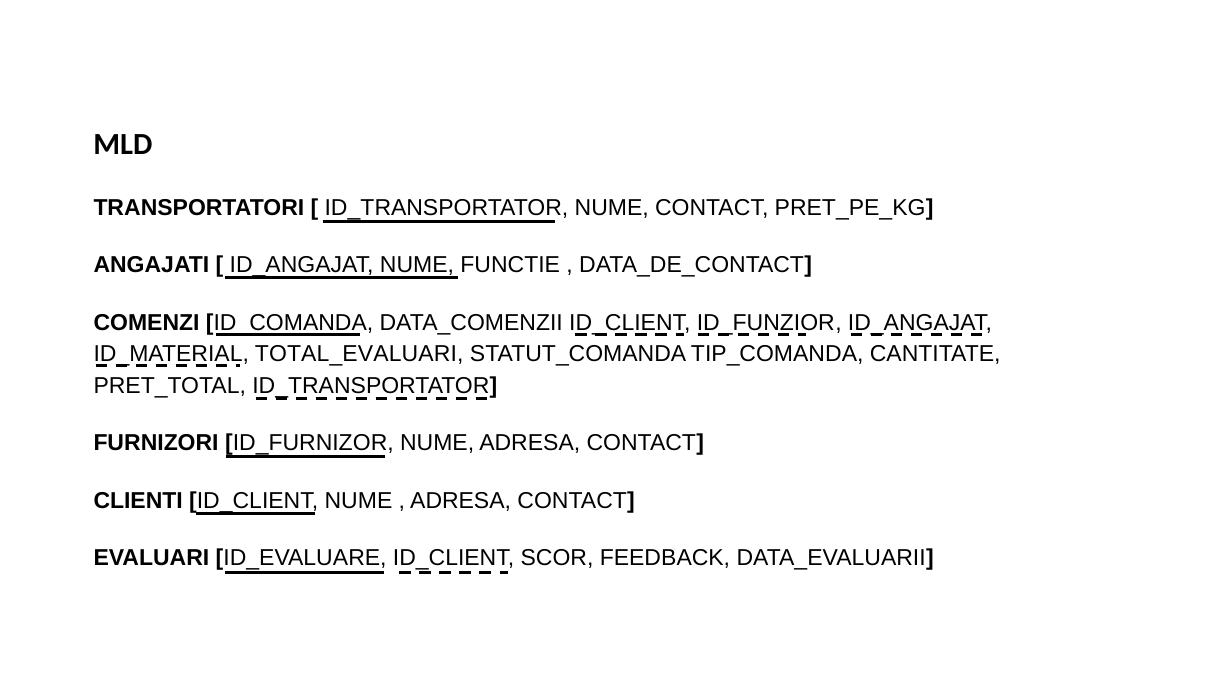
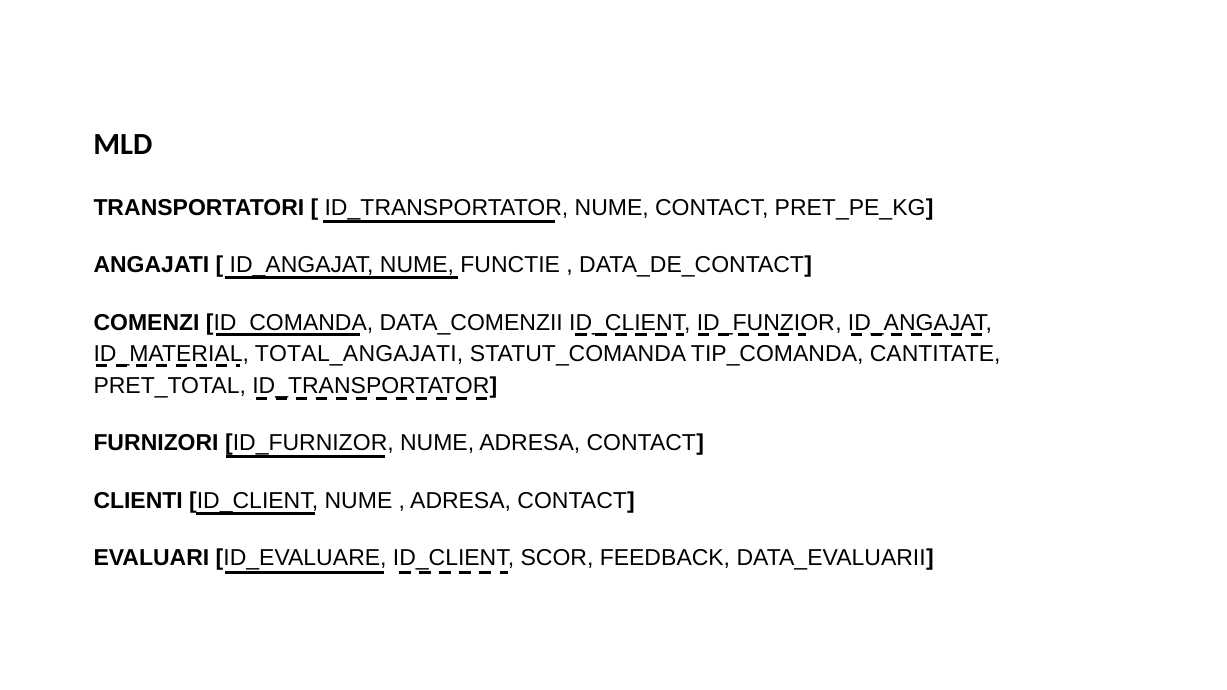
TOTAL_EVALUARI: TOTAL_EVALUARI -> TOTAL_ANGAJATI
